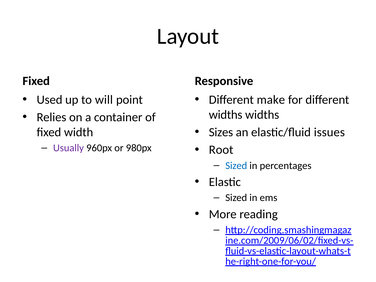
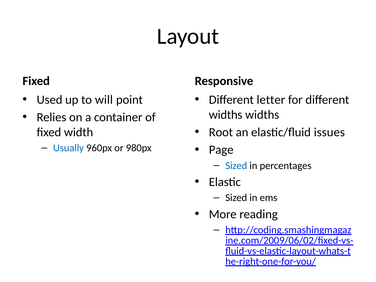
make: make -> letter
Sizes: Sizes -> Root
Usually colour: purple -> blue
Root: Root -> Page
